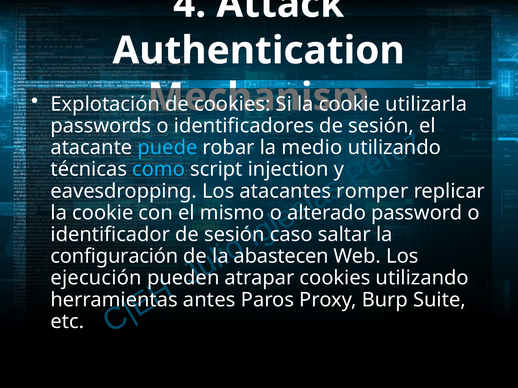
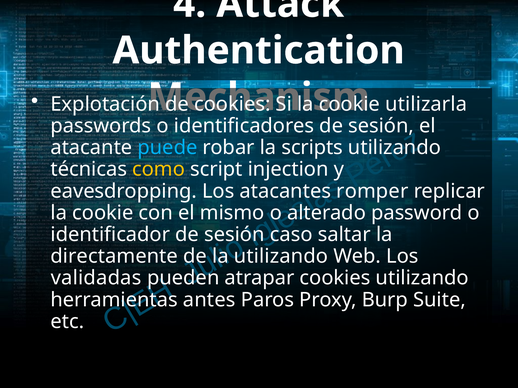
medio: medio -> scripts
como colour: light blue -> yellow
configuración: configuración -> directamente
abastecen at (281, 257): abastecen -> utilizando
ejecución: ejecución -> validadas
